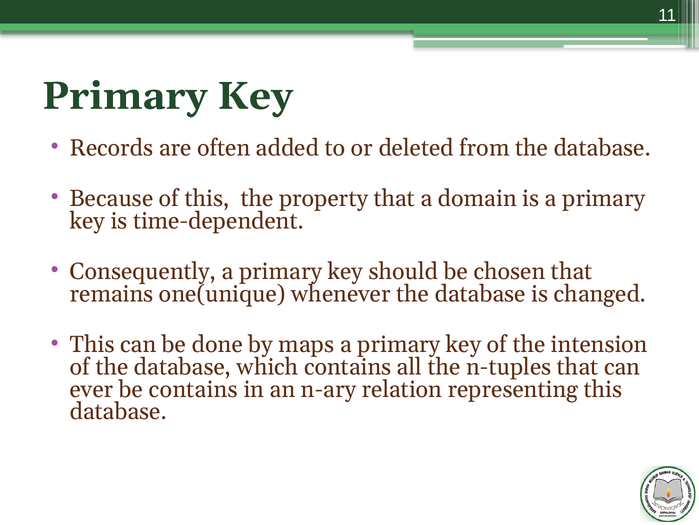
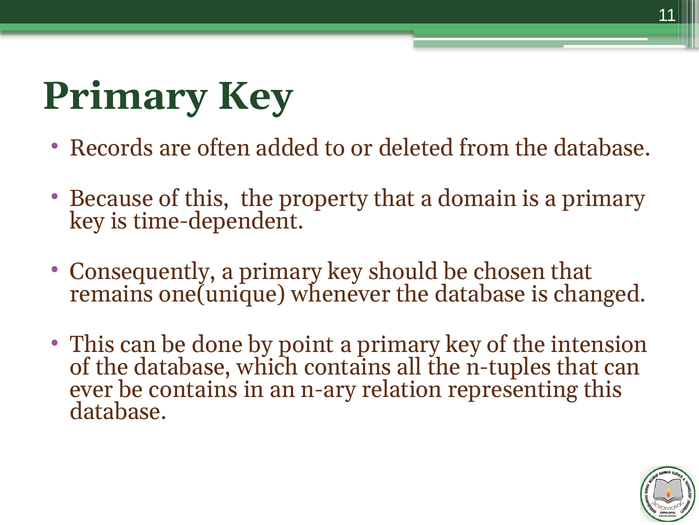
maps: maps -> point
